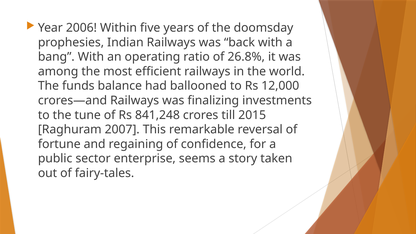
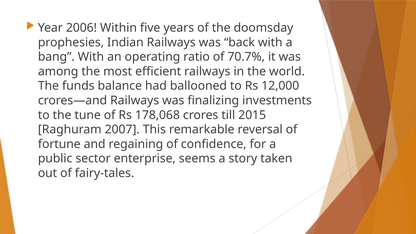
26.8%: 26.8% -> 70.7%
841,248: 841,248 -> 178,068
